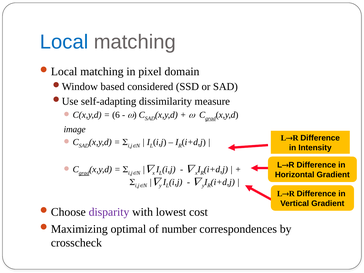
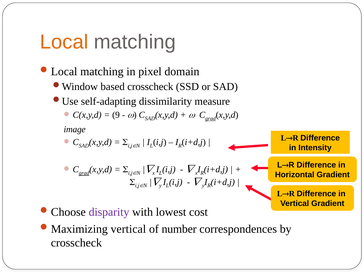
Local colour: blue -> orange
based considered: considered -> crosscheck
6: 6 -> 9
optimal at (128, 229): optimal -> vertical
